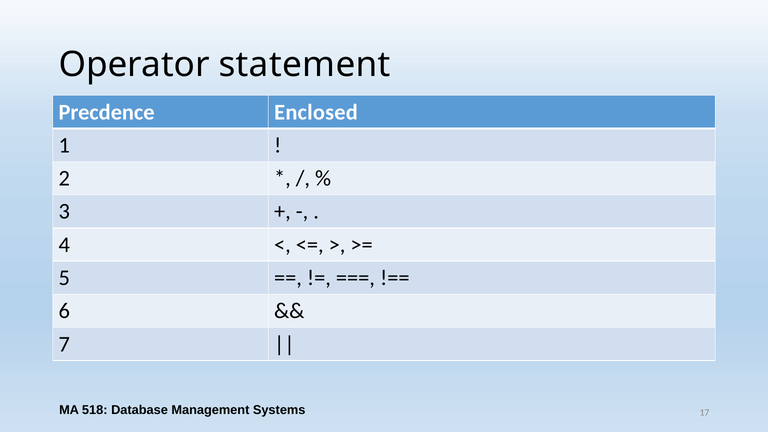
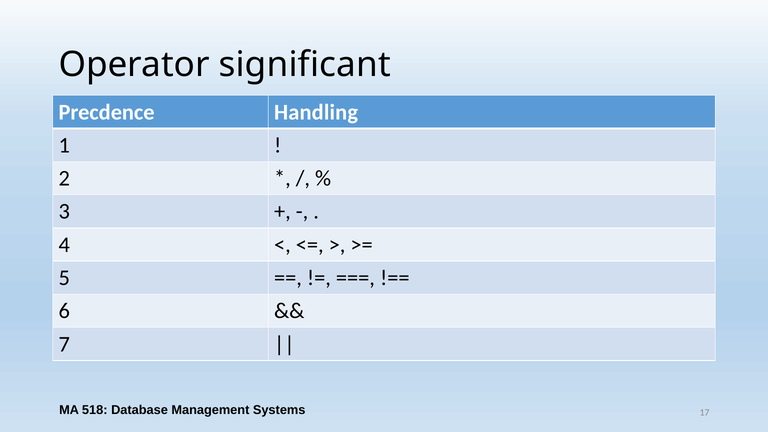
statement: statement -> significant
Enclosed: Enclosed -> Handling
